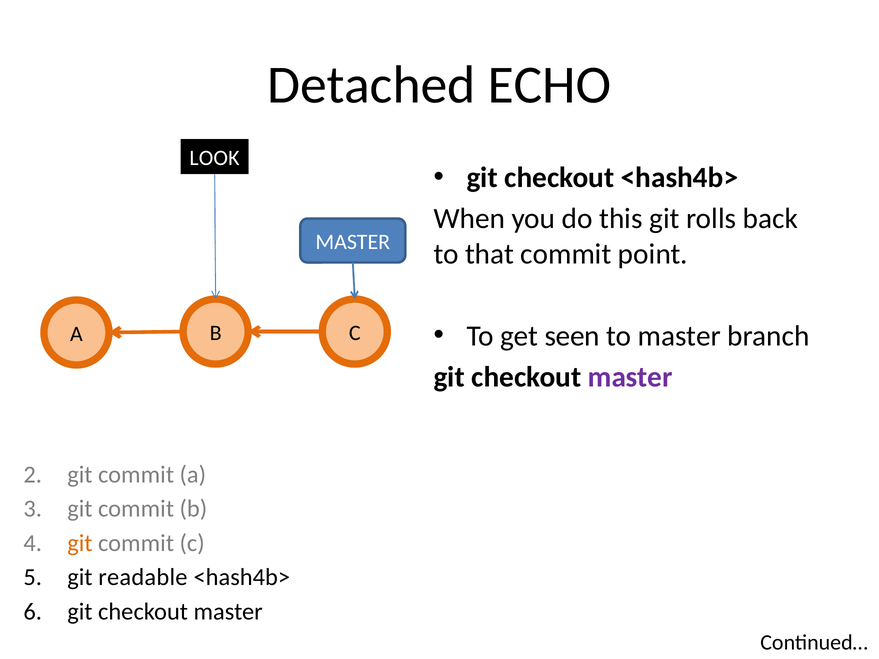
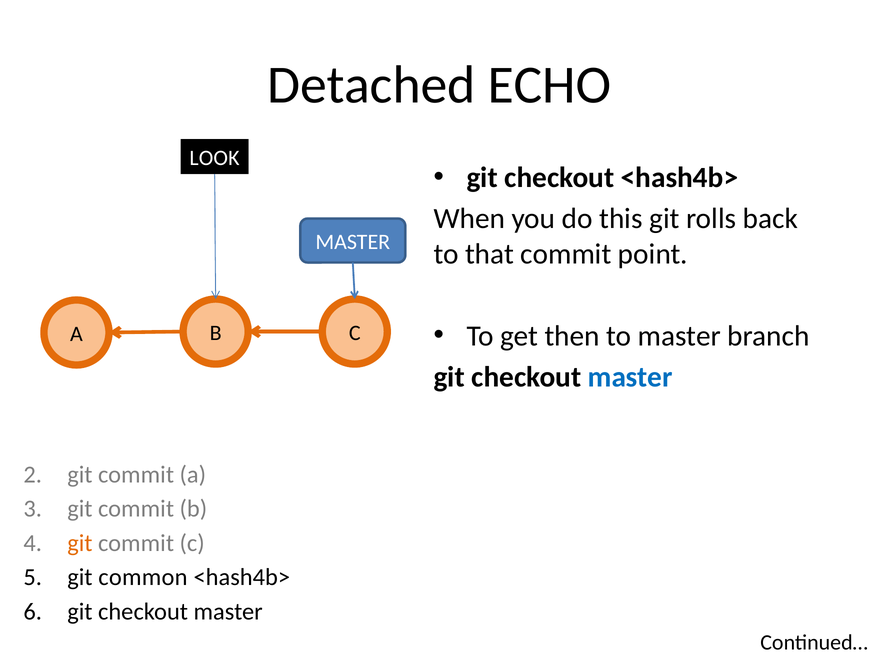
seen: seen -> then
master at (630, 377) colour: purple -> blue
readable: readable -> common
